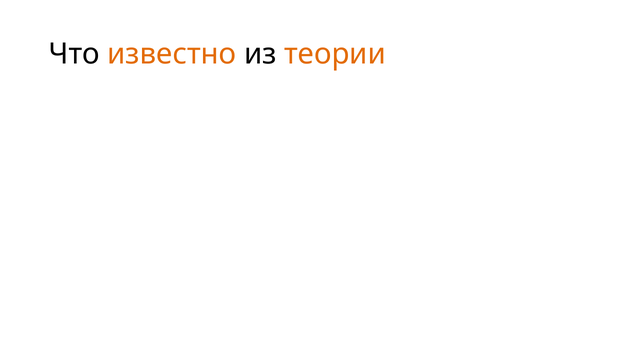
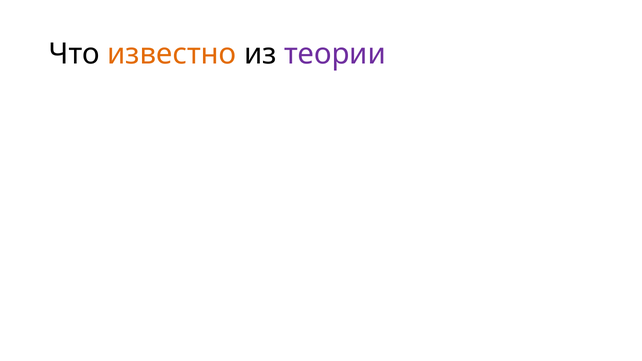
теории colour: orange -> purple
